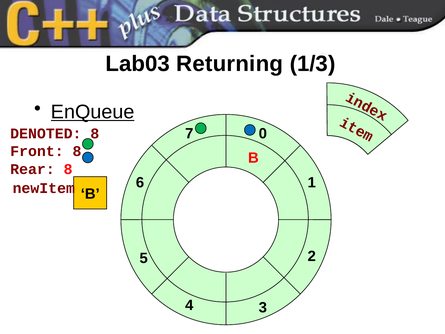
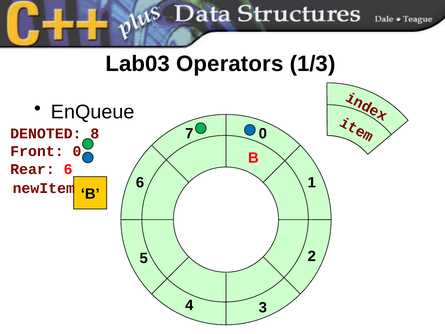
Returning: Returning -> Operators
EnQueue underline: present -> none
Front 8: 8 -> 0
Rear 8: 8 -> 6
